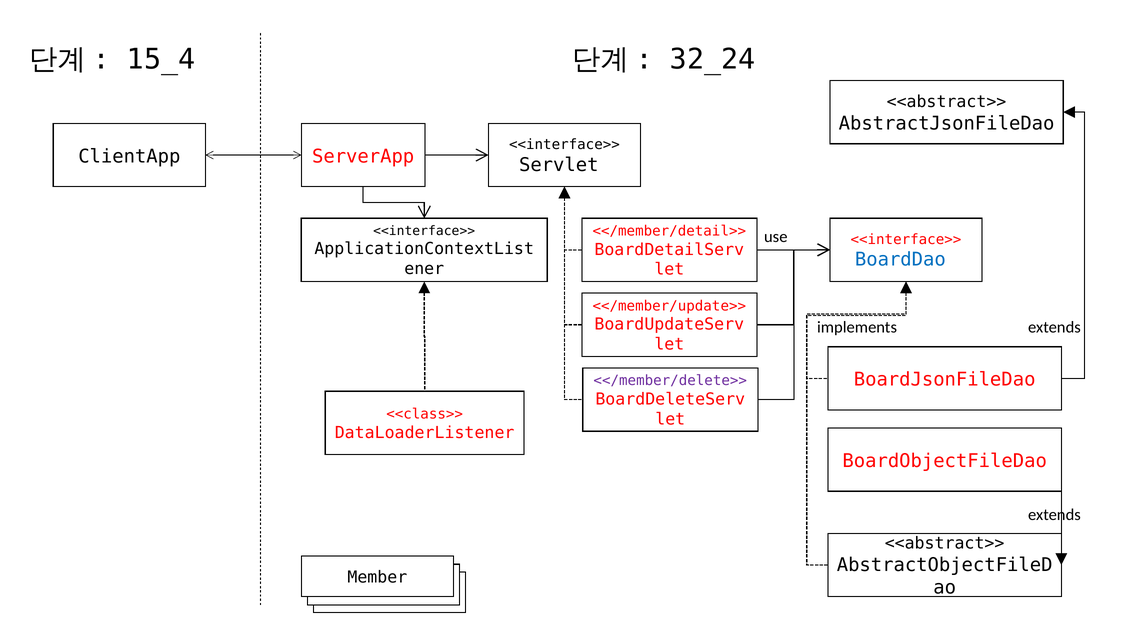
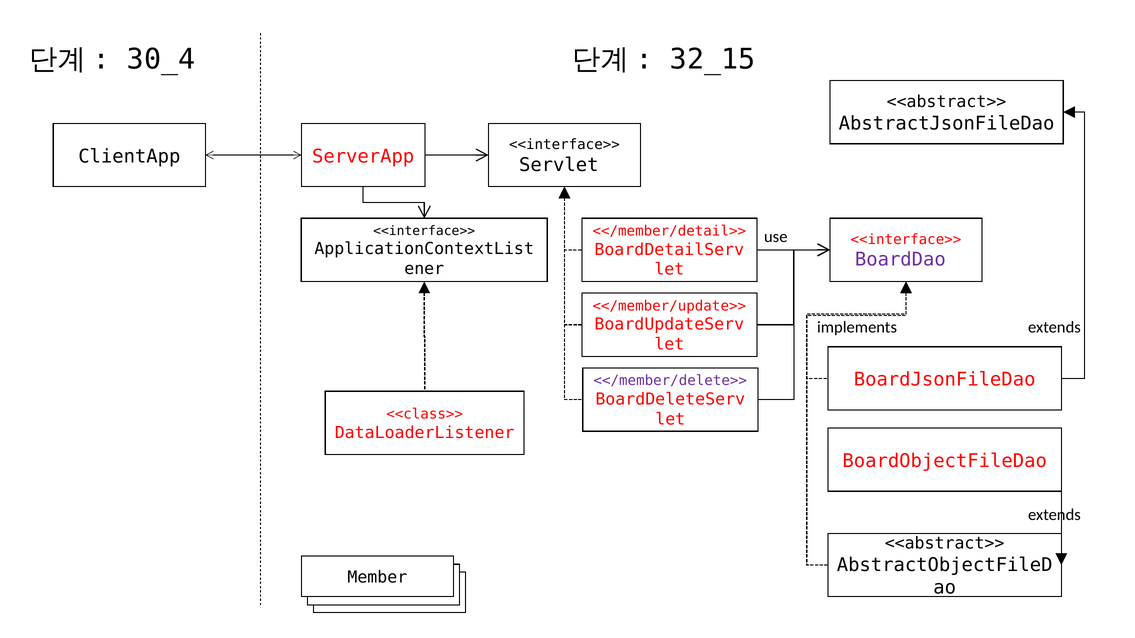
15_4: 15_4 -> 30_4
32_24: 32_24 -> 32_15
BoardDao colour: blue -> purple
